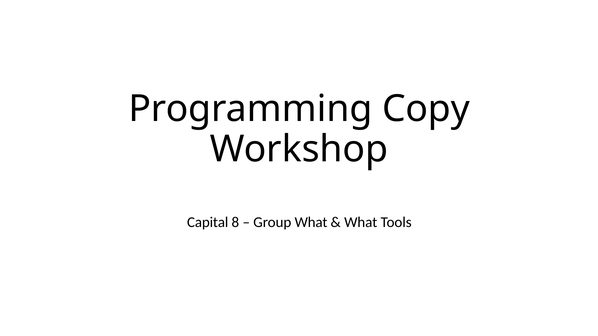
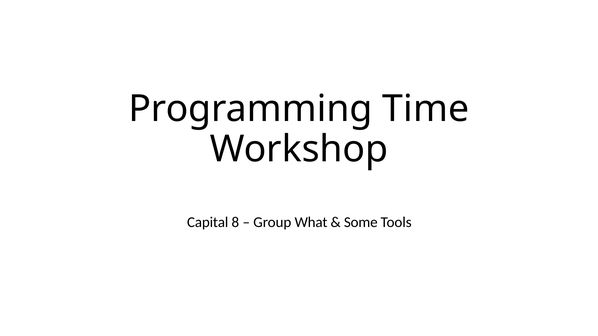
Copy: Copy -> Time
What at (361, 222): What -> Some
